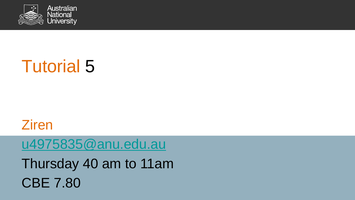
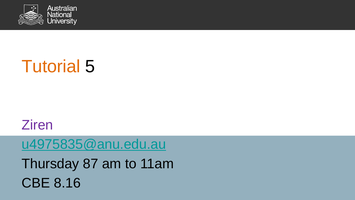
Ziren colour: orange -> purple
40: 40 -> 87
7.80: 7.80 -> 8.16
